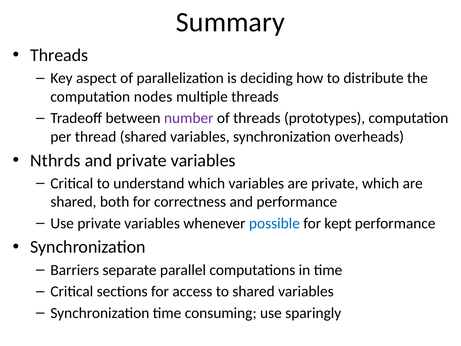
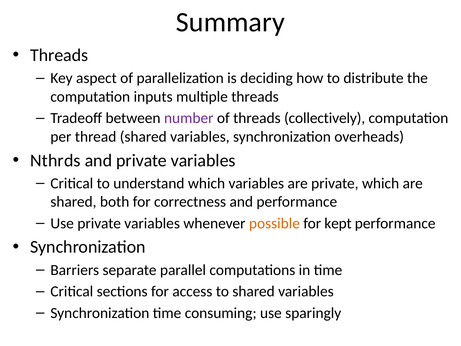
nodes: nodes -> inputs
prototypes: prototypes -> collectively
possible colour: blue -> orange
